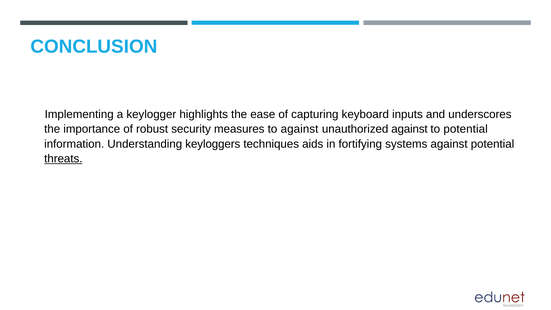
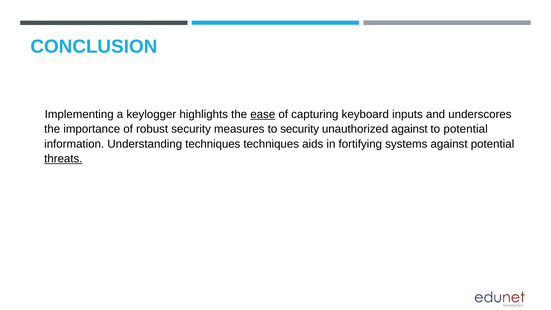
ease underline: none -> present
to against: against -> security
Understanding keyloggers: keyloggers -> techniques
